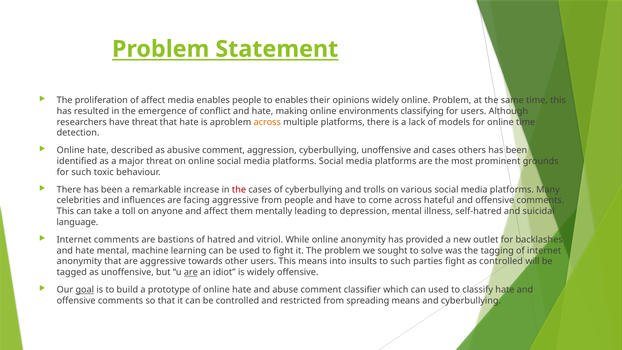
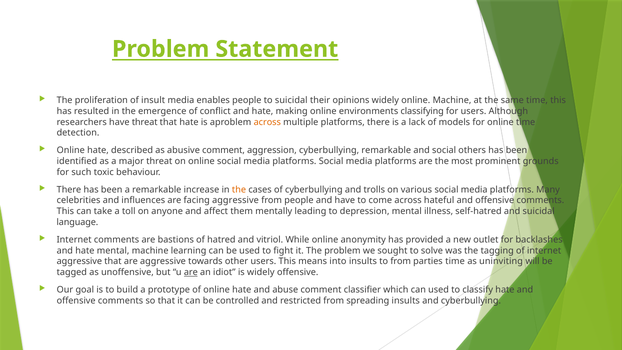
of affect: affect -> insult
to enables: enables -> suicidal
online Problem: Problem -> Machine
cyberbullying unoffensive: unoffensive -> remarkable
and cases: cases -> social
the at (239, 189) colour: red -> orange
anonymity at (79, 261): anonymity -> aggressive
to such: such -> from
parties fight: fight -> time
as controlled: controlled -> uninviting
goal underline: present -> none
spreading means: means -> insults
